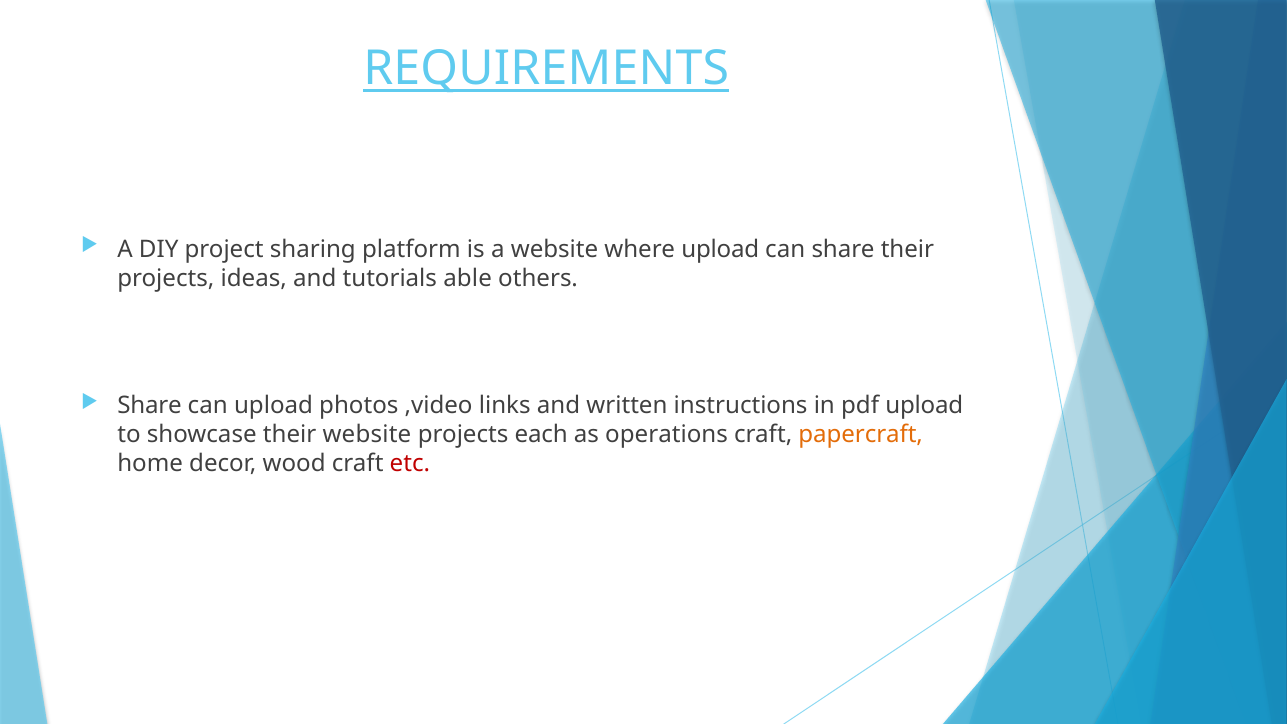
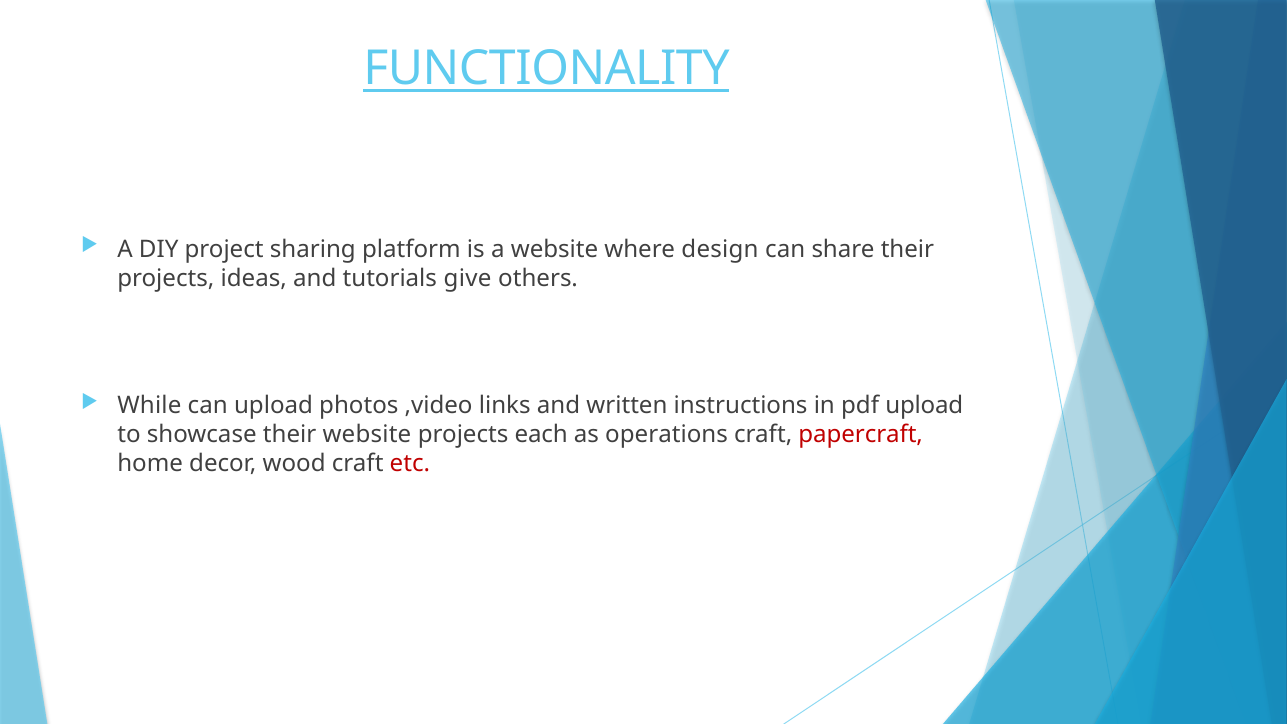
REQUIREMENTS: REQUIREMENTS -> FUNCTIONALITY
where upload: upload -> design
able: able -> give
Share at (150, 405): Share -> While
papercraft colour: orange -> red
